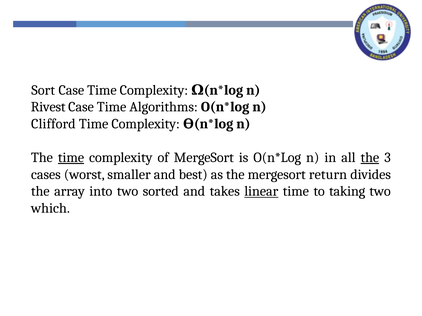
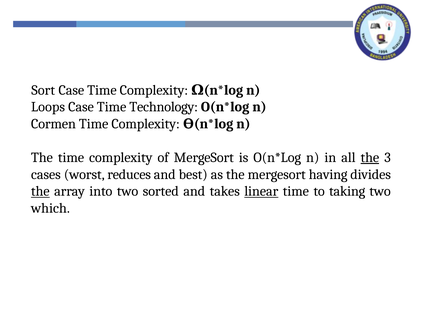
Rivest: Rivest -> Loops
Algorithms: Algorithms -> Technology
Clifford: Clifford -> Cormen
time at (71, 158) underline: present -> none
smaller: smaller -> reduces
return: return -> having
the at (40, 192) underline: none -> present
